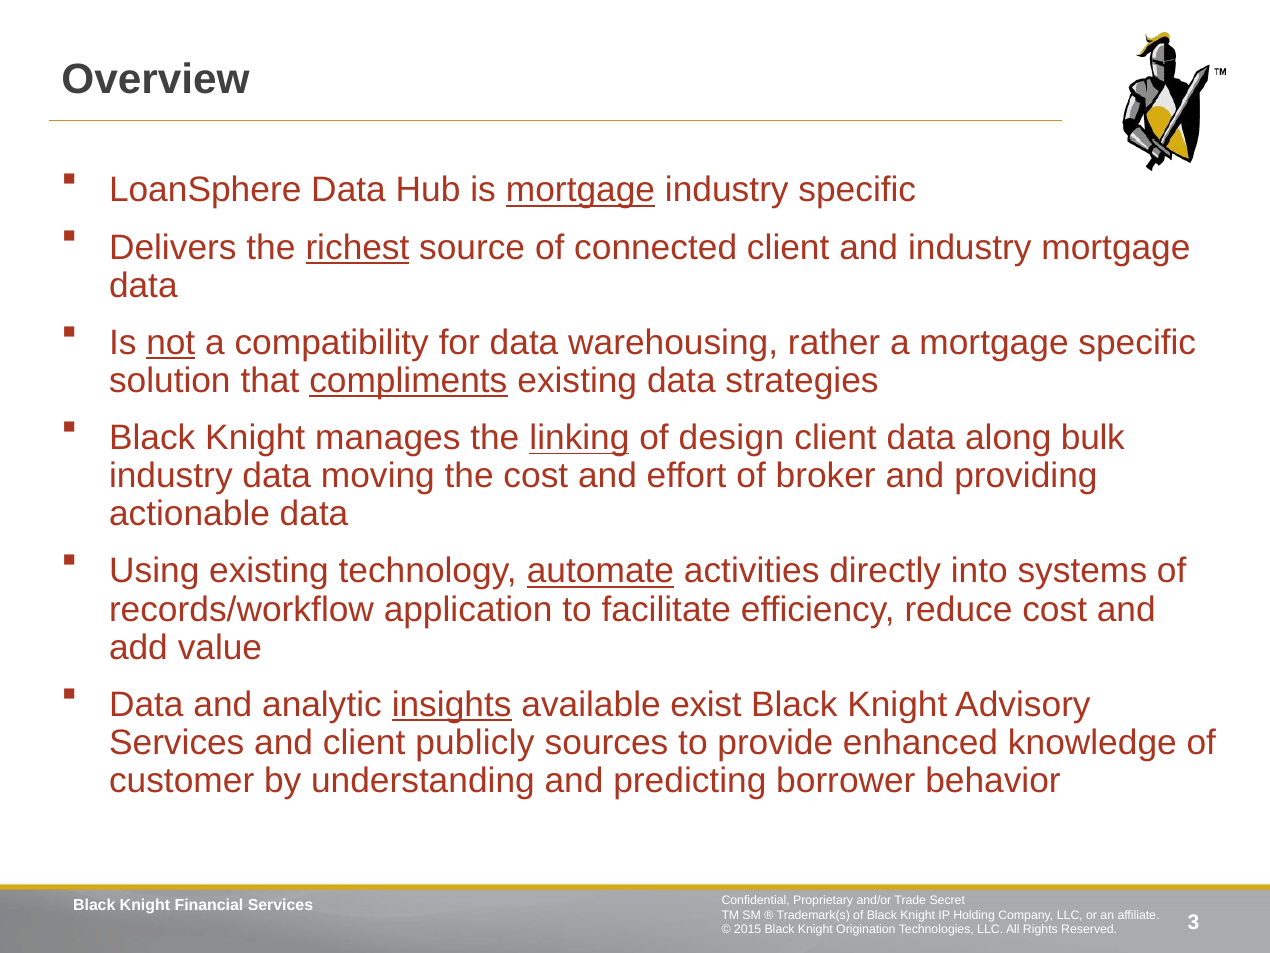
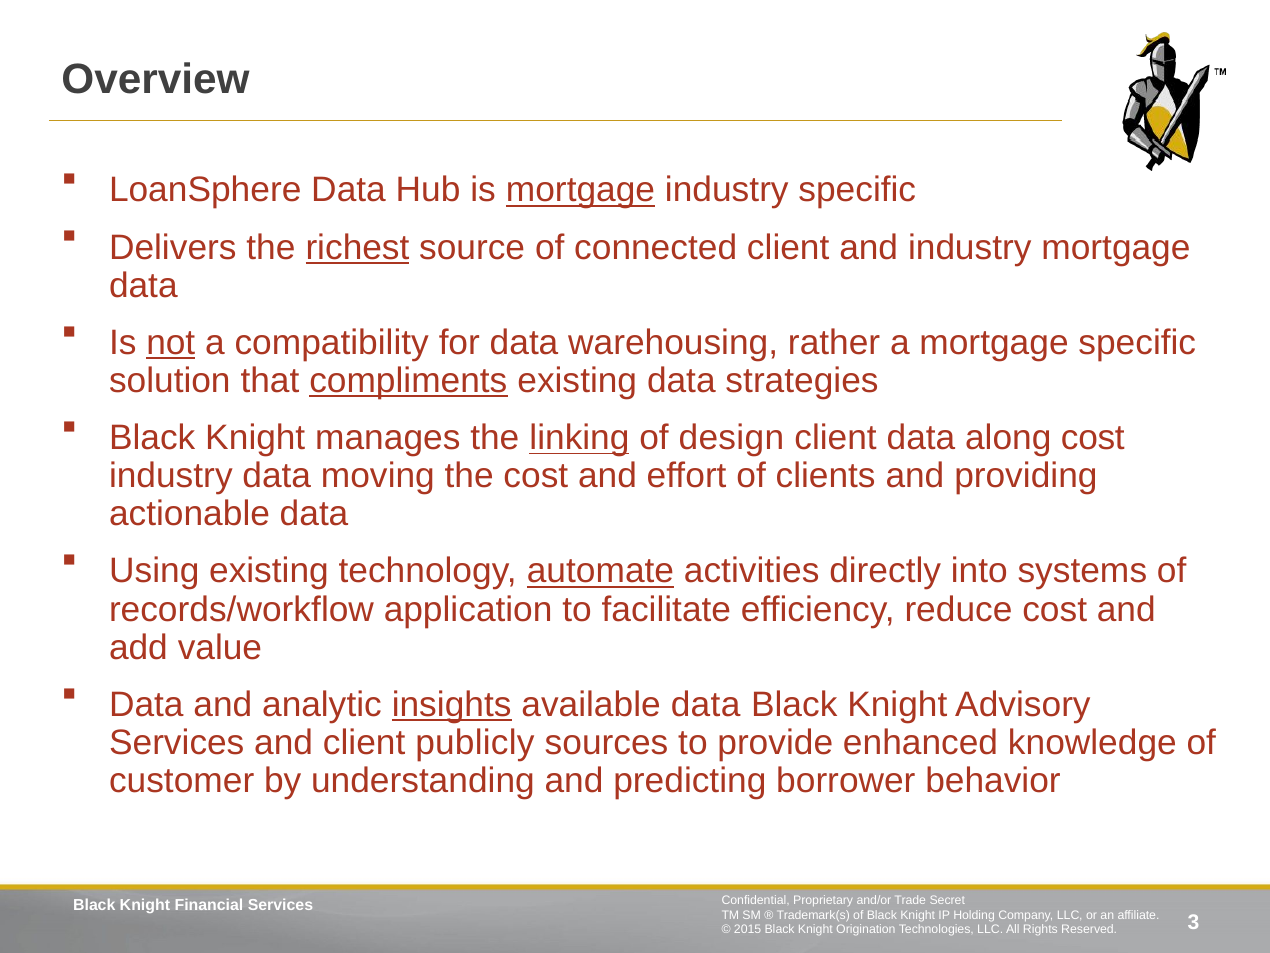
along bulk: bulk -> cost
broker: broker -> clients
available exist: exist -> data
